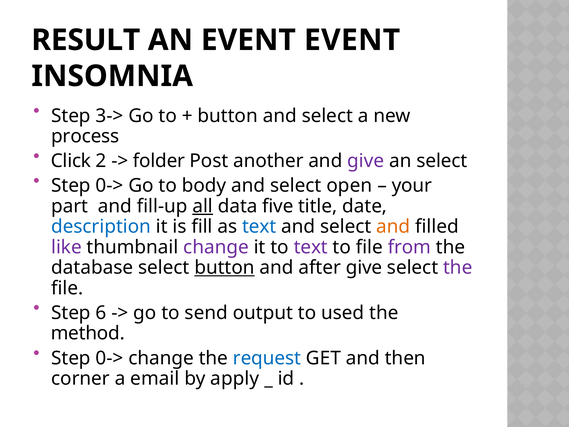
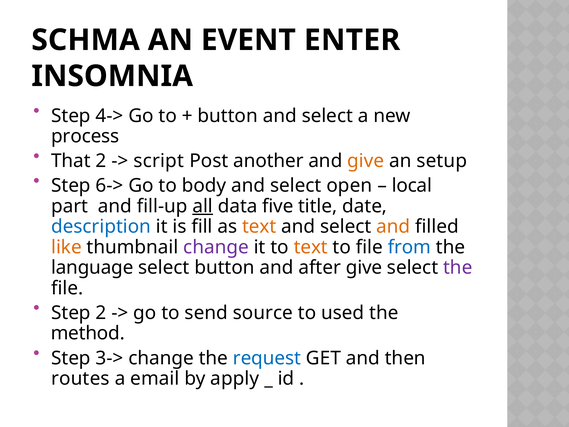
RESULT: RESULT -> SCHMA
EVENT EVENT: EVENT -> ENTER
3->: 3-> -> 4->
Click: Click -> That
folder: folder -> script
give at (366, 161) colour: purple -> orange
an select: select -> setup
0-> at (109, 186): 0-> -> 6->
your: your -> local
text at (259, 227) colour: blue -> orange
like colour: purple -> orange
text at (311, 247) colour: purple -> orange
from colour: purple -> blue
database: database -> language
button at (224, 268) underline: present -> none
Step 6: 6 -> 2
output: output -> source
0-> at (109, 358): 0-> -> 3->
corner: corner -> routes
